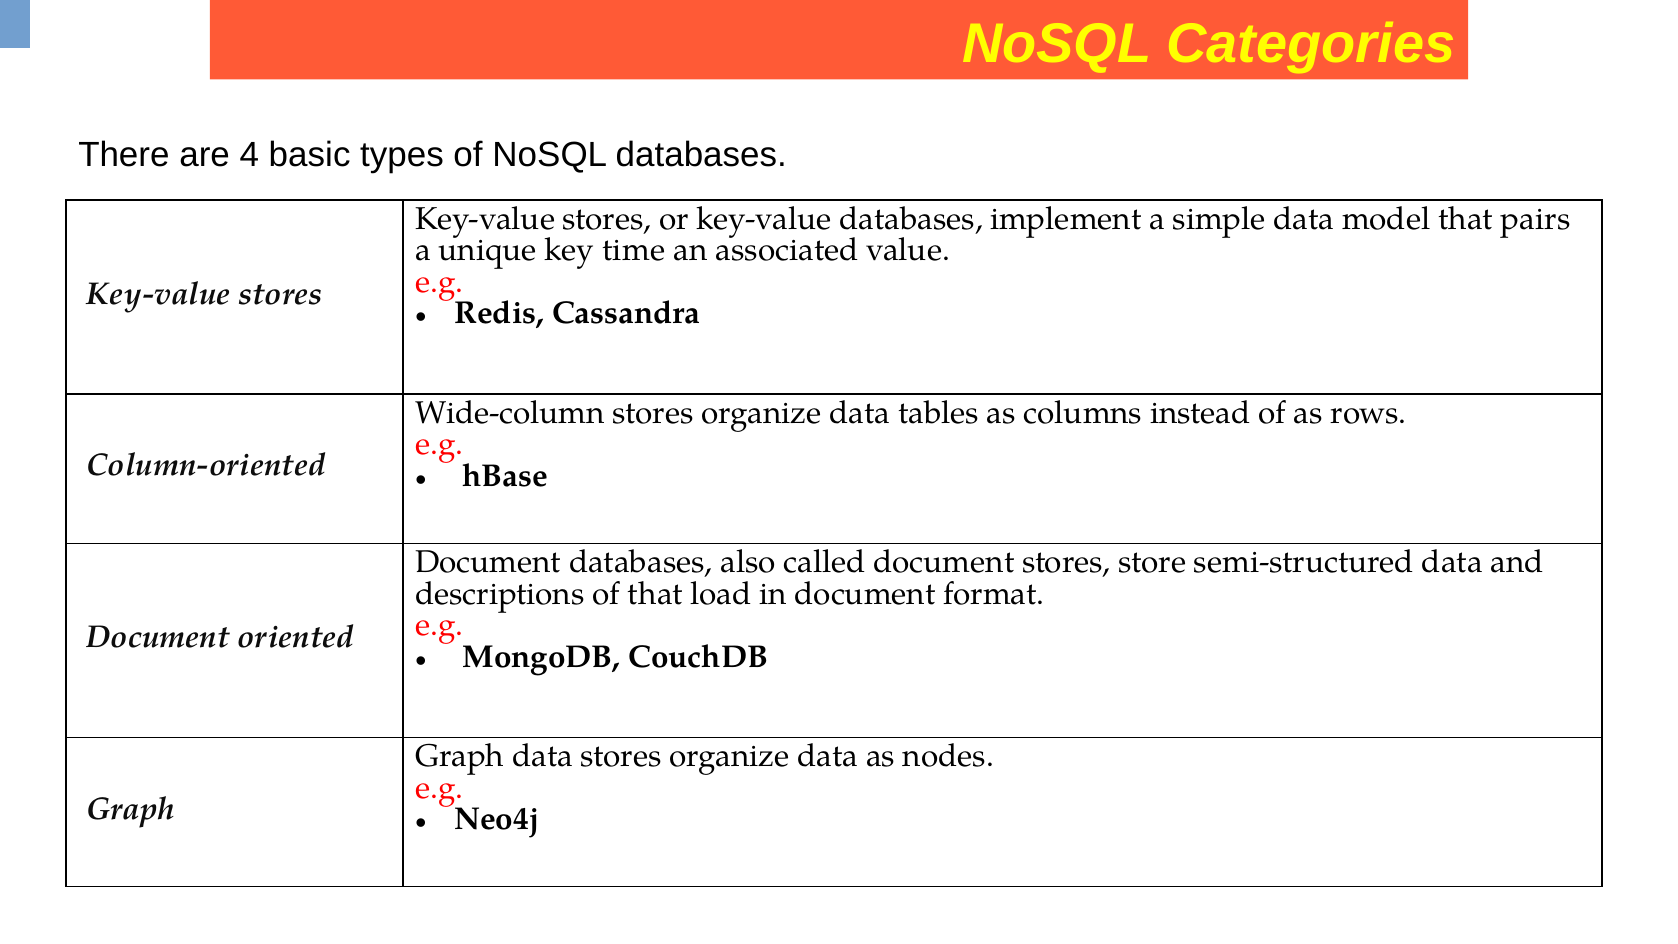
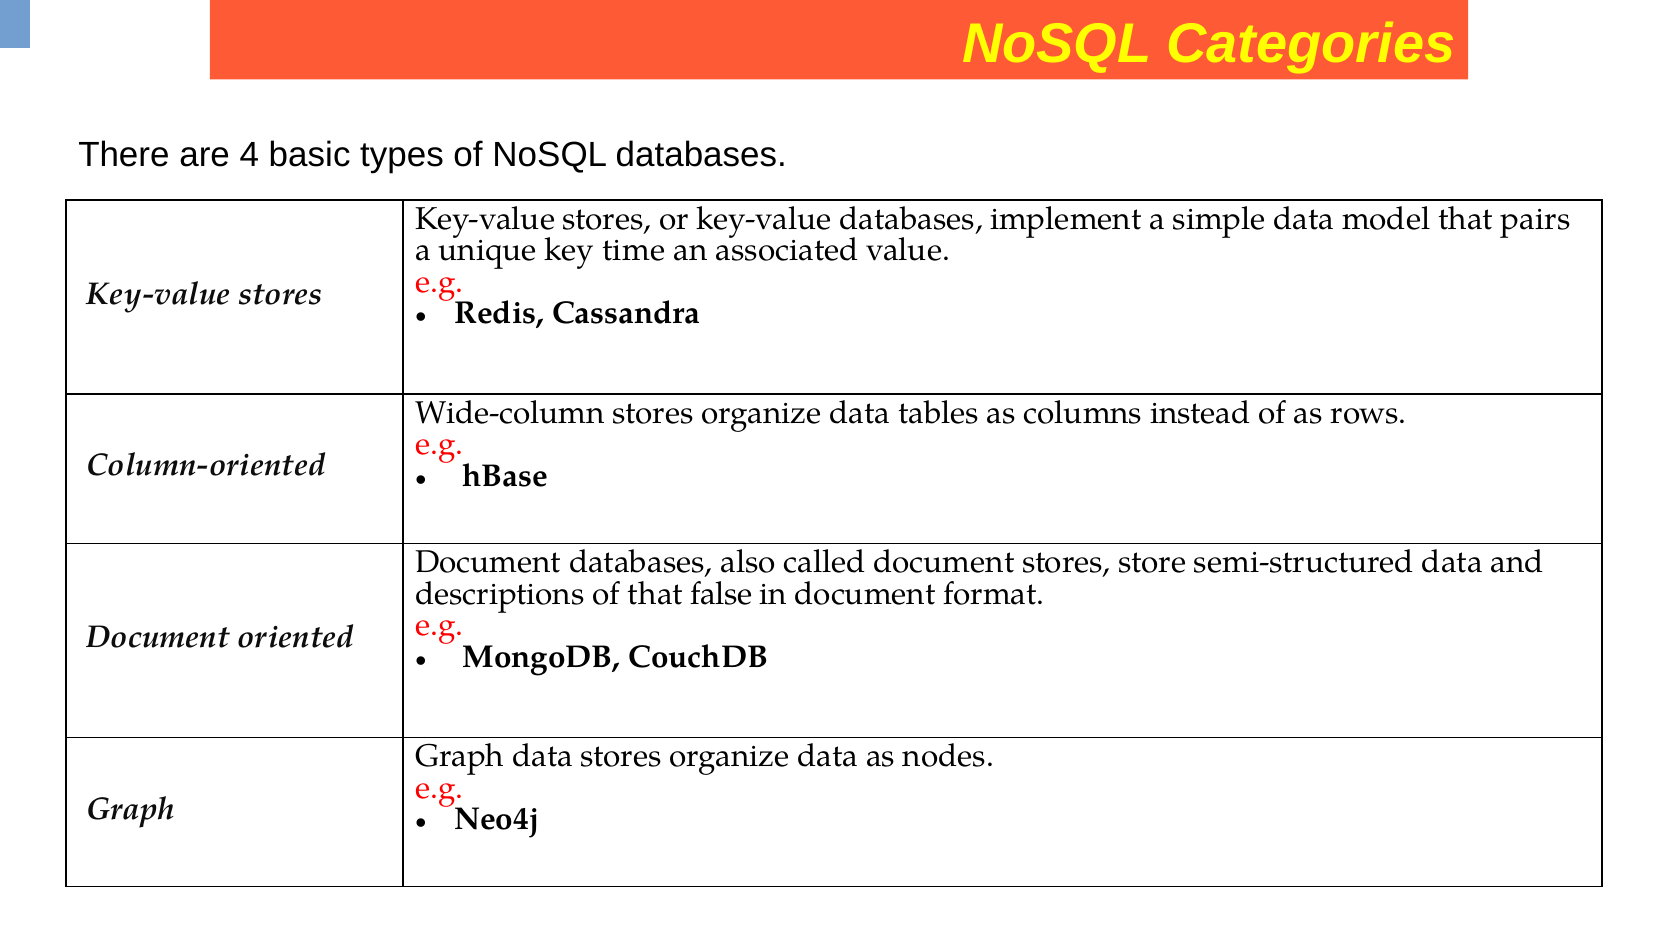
load: load -> false
